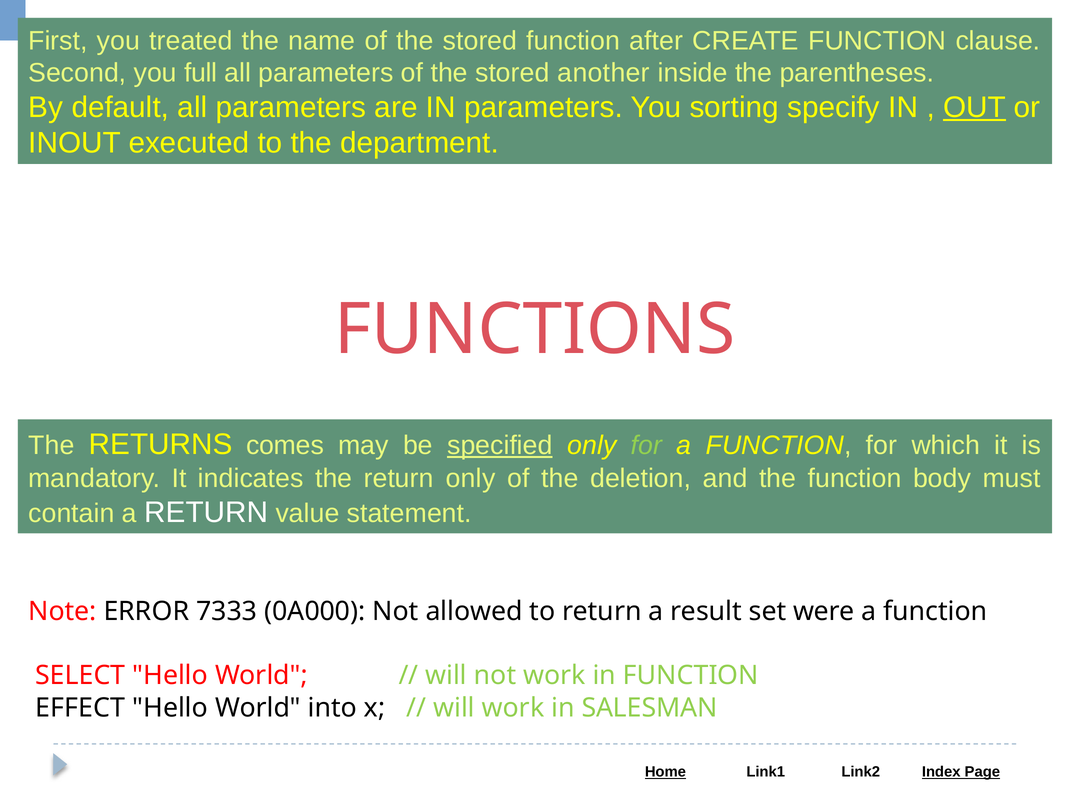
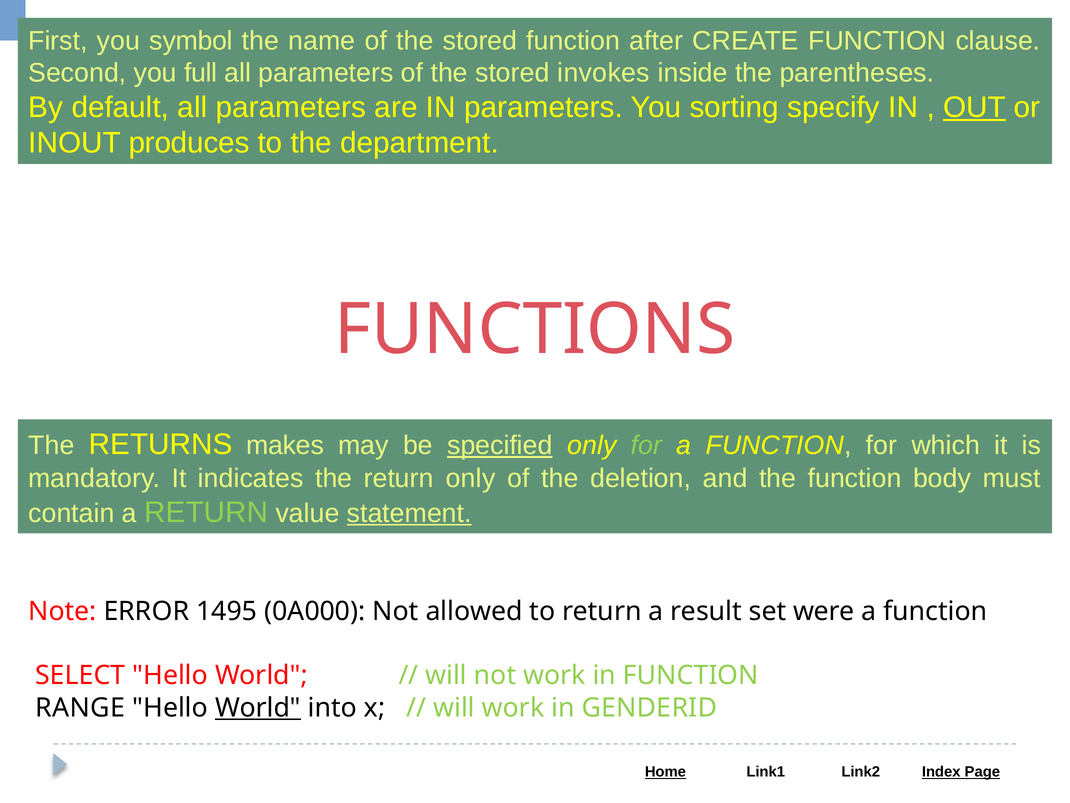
treated: treated -> symbol
another: another -> invokes
executed: executed -> produces
comes: comes -> makes
RETURN at (206, 512) colour: white -> light green
statement underline: none -> present
7333: 7333 -> 1495
EFFECT: EFFECT -> RANGE
World at (258, 707) underline: none -> present
SALESMAN: SALESMAN -> GENDERID
